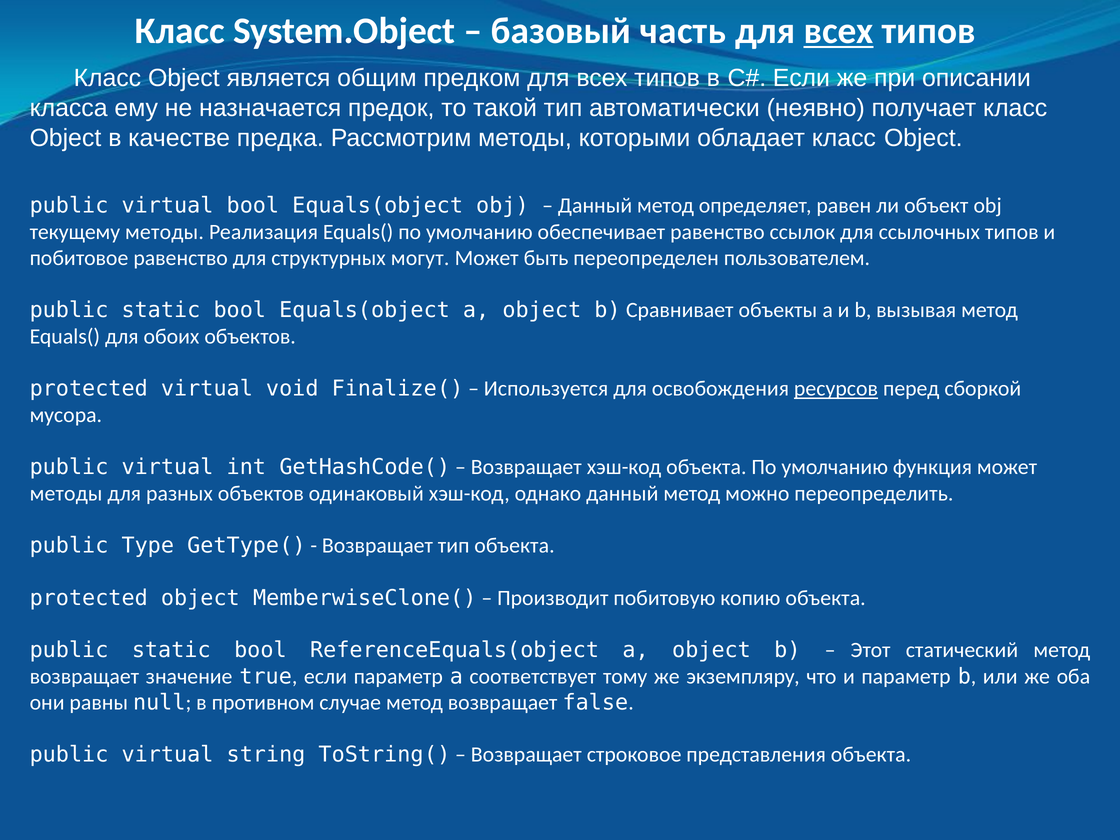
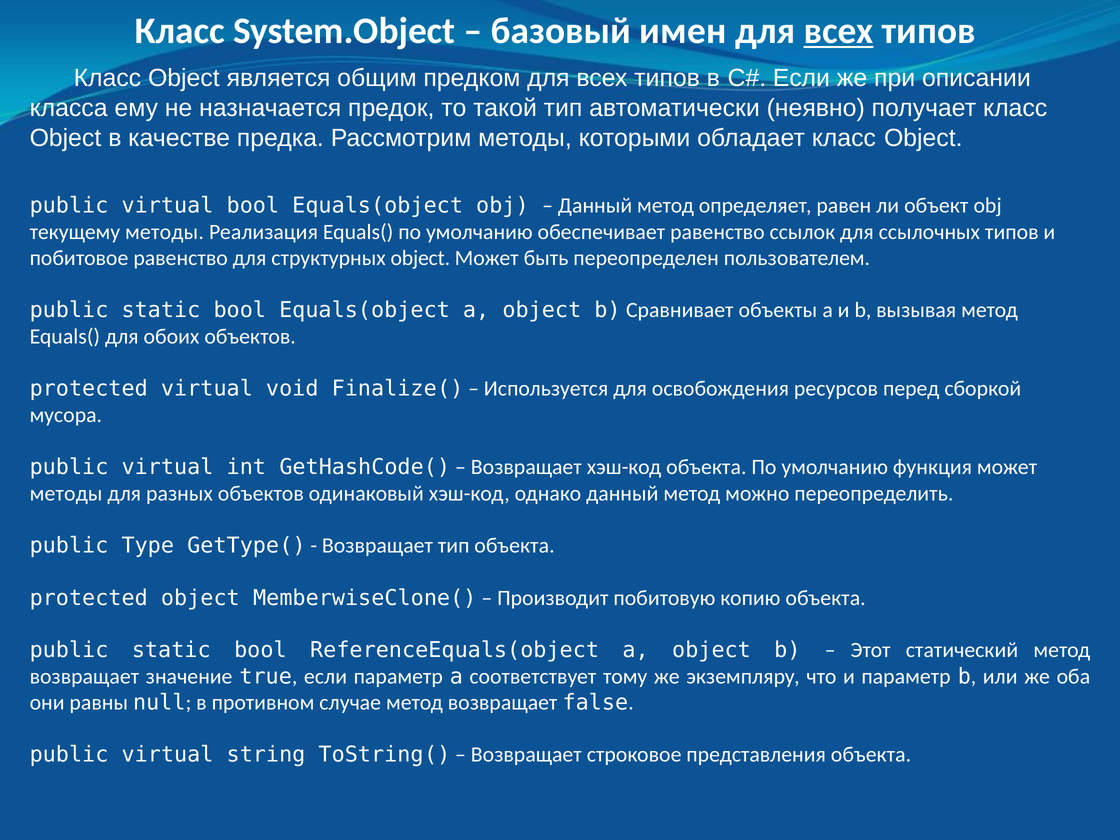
часть: часть -> имен
структурных могут: могут -> object
ресурсов underline: present -> none
